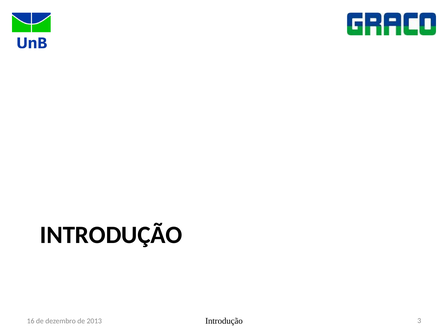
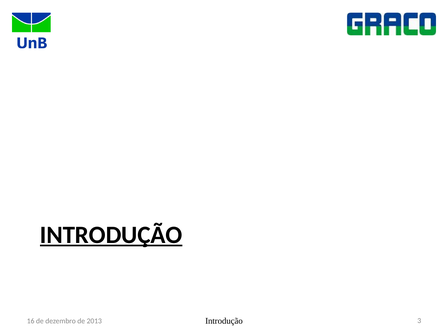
INTRODUÇÃO at (111, 235) underline: none -> present
